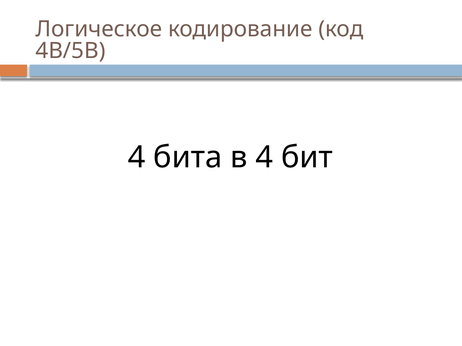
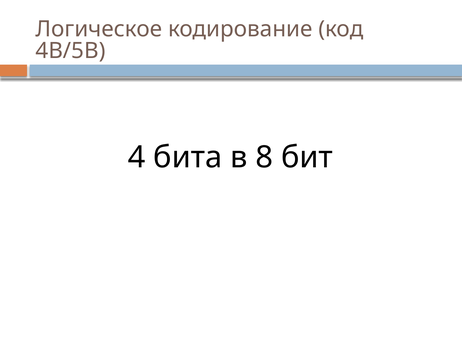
в 4: 4 -> 8
